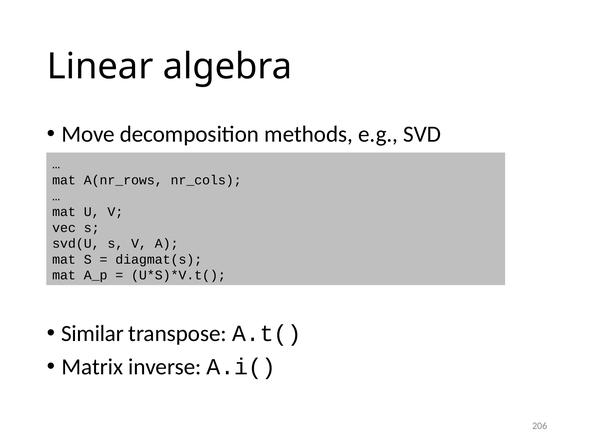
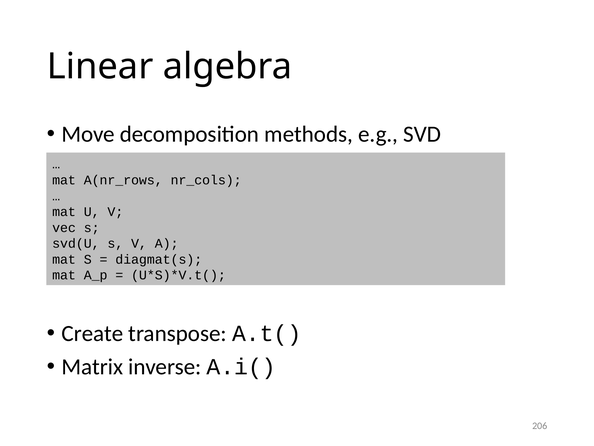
Similar: Similar -> Create
